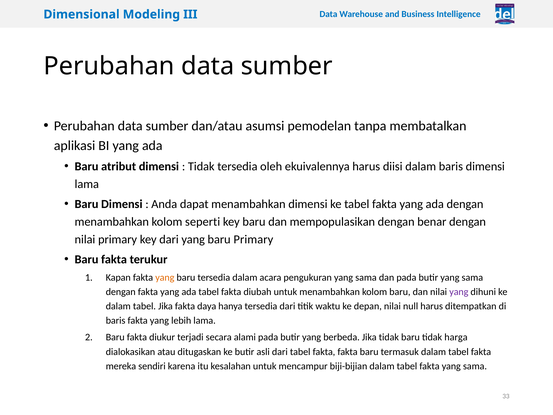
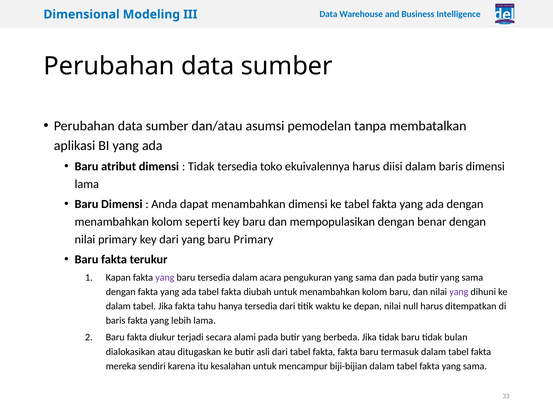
oleh: oleh -> toko
yang at (165, 277) colour: orange -> purple
daya: daya -> tahu
harga: harga -> bulan
